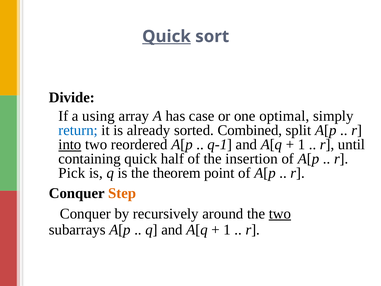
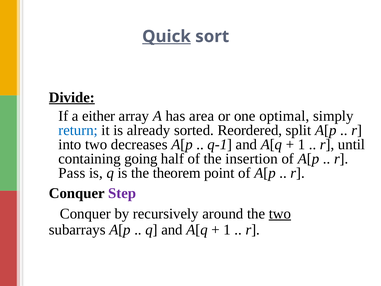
Divide underline: none -> present
using: using -> either
case: case -> area
Combined: Combined -> Reordered
into underline: present -> none
reordered: reordered -> decreases
containing quick: quick -> going
Pick: Pick -> Pass
Step colour: orange -> purple
